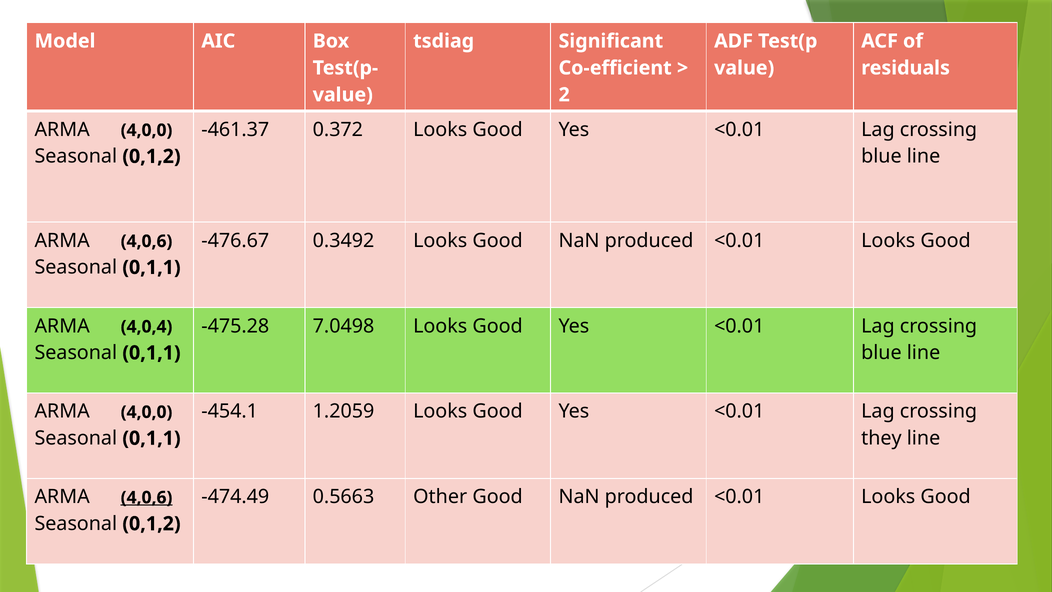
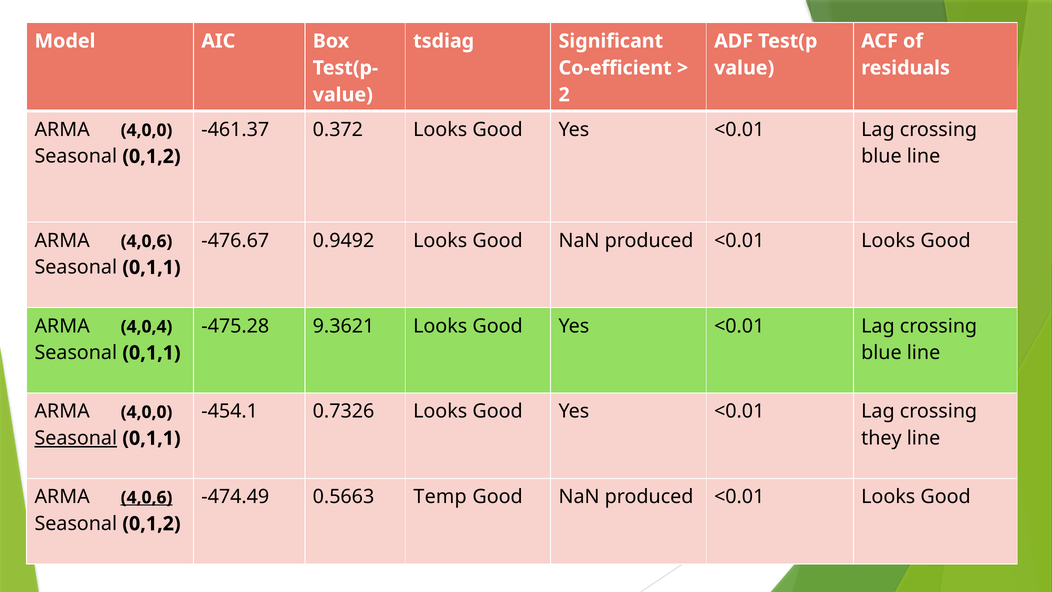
0.3492: 0.3492 -> 0.9492
7.0498: 7.0498 -> 9.3621
1.2059: 1.2059 -> 0.7326
Seasonal at (76, 438) underline: none -> present
Other: Other -> Temp
